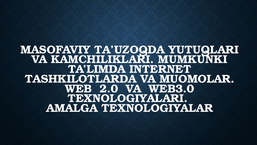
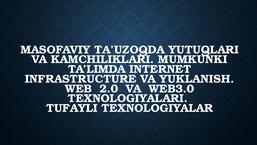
TASHKILOTLARDA: TASHKILOTLARDA -> INFRASTRUCTURE
MUOMOLAR: MUOMOLAR -> YUKLANISH
AMALGA: AMALGA -> TUFAYLI
